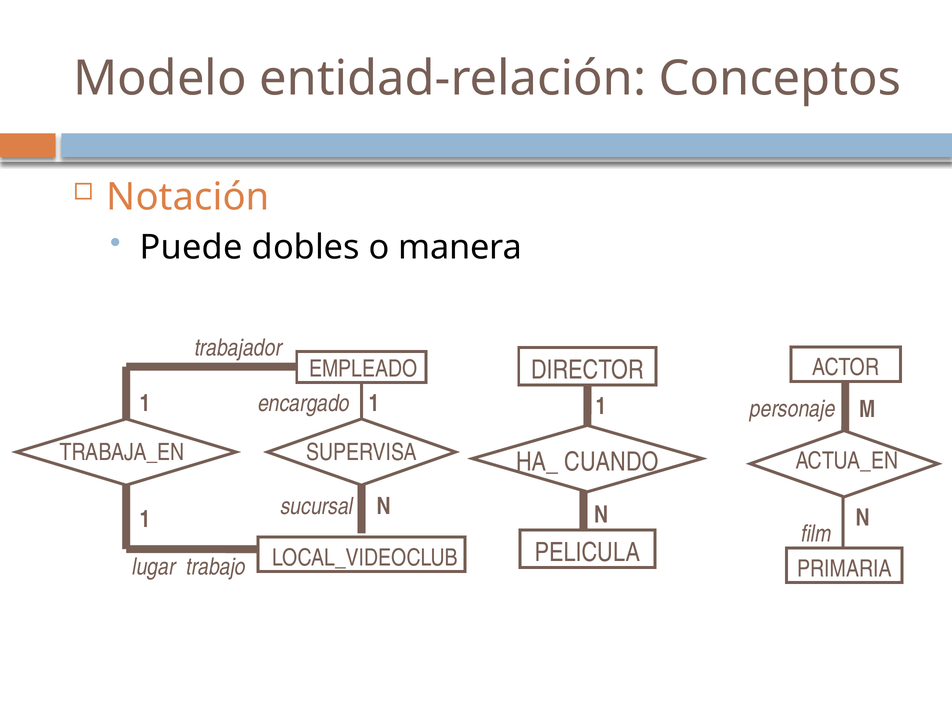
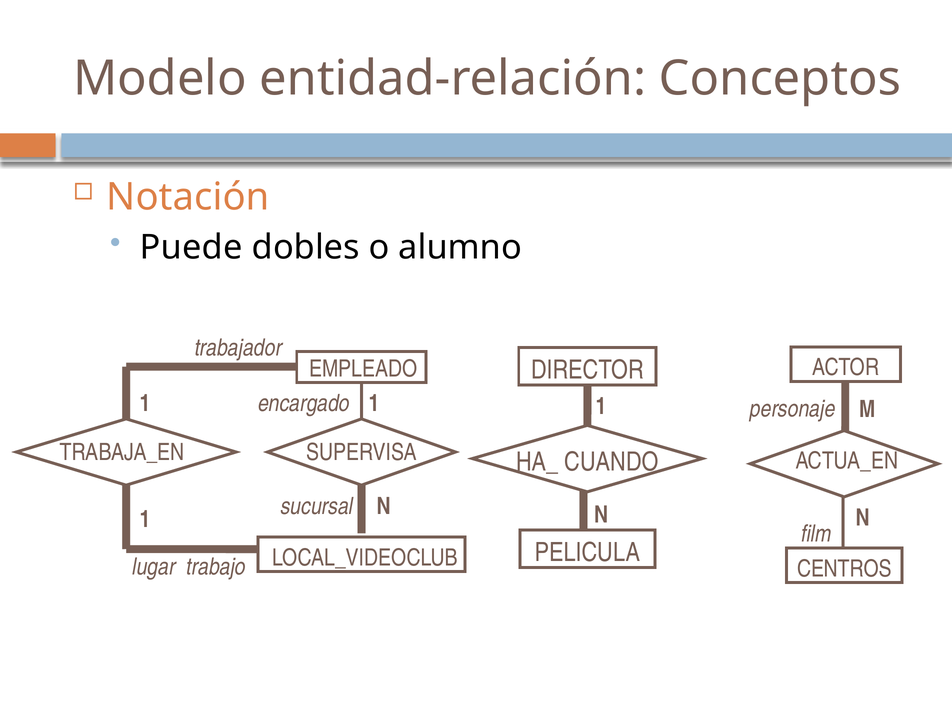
manera: manera -> alumno
PRIMARIA: PRIMARIA -> CENTROS
